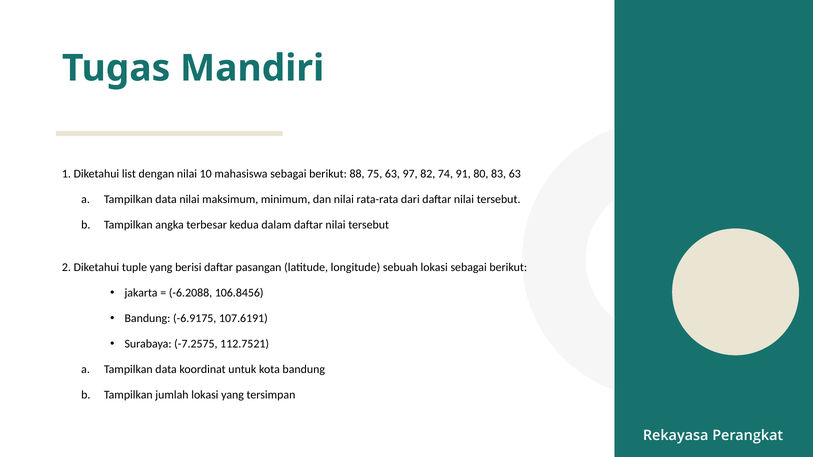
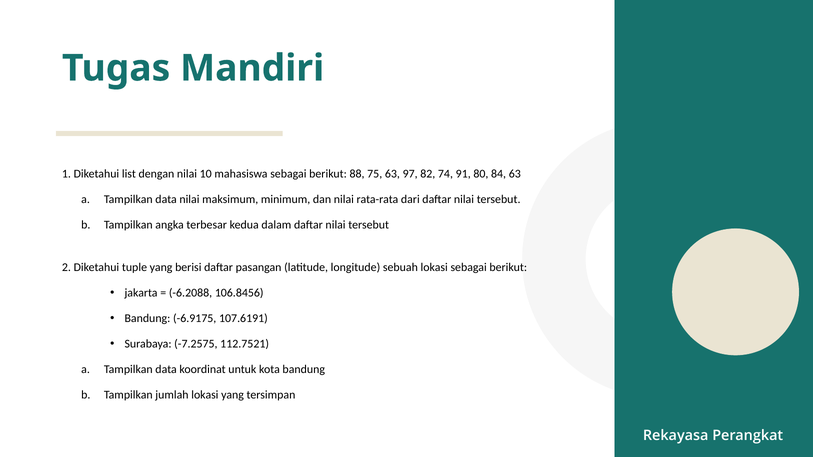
83: 83 -> 84
